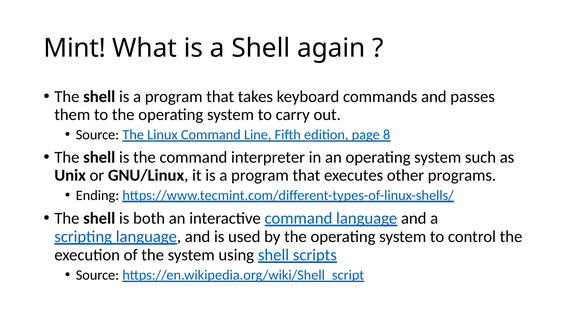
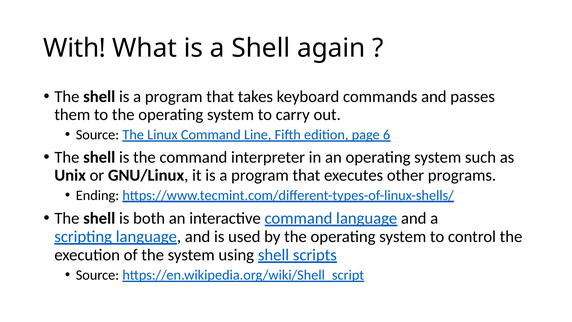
Mint: Mint -> With
8: 8 -> 6
